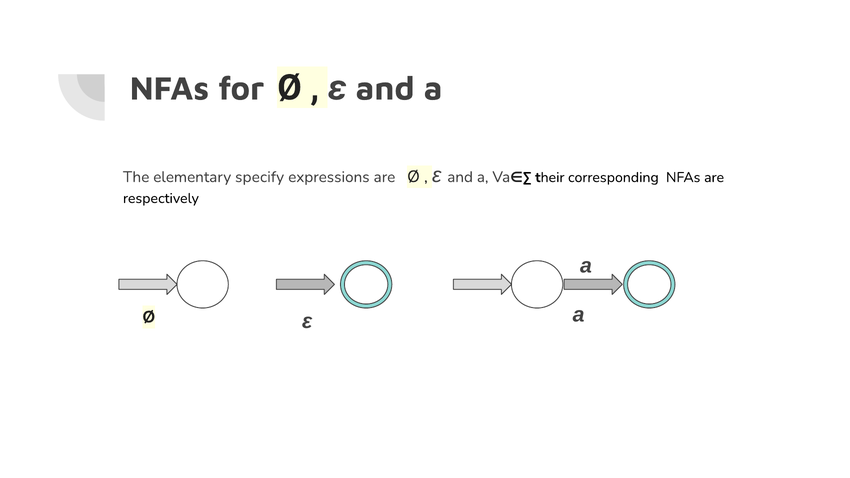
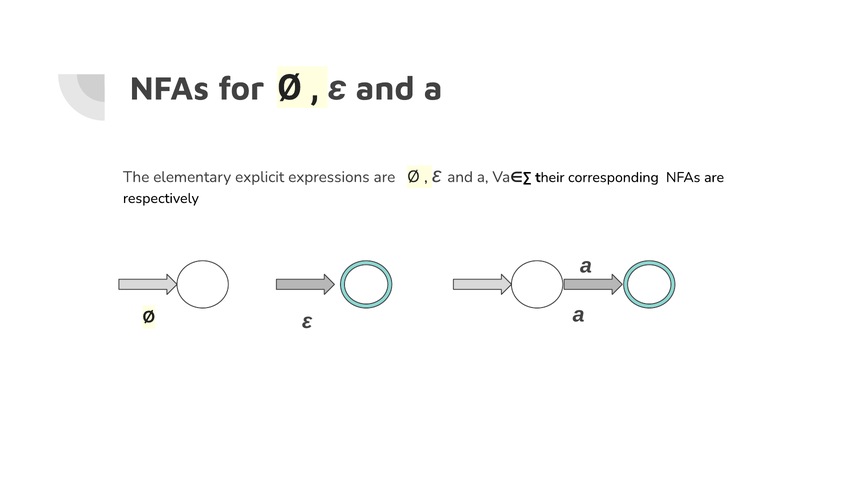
specify: specify -> explicit
